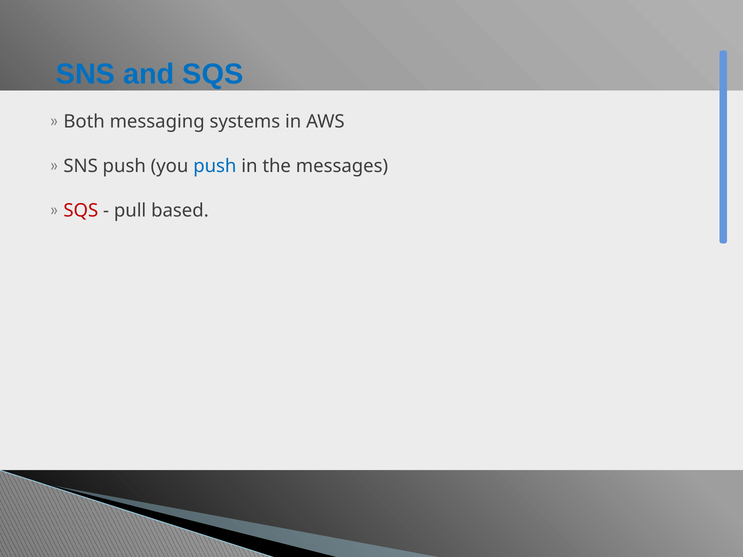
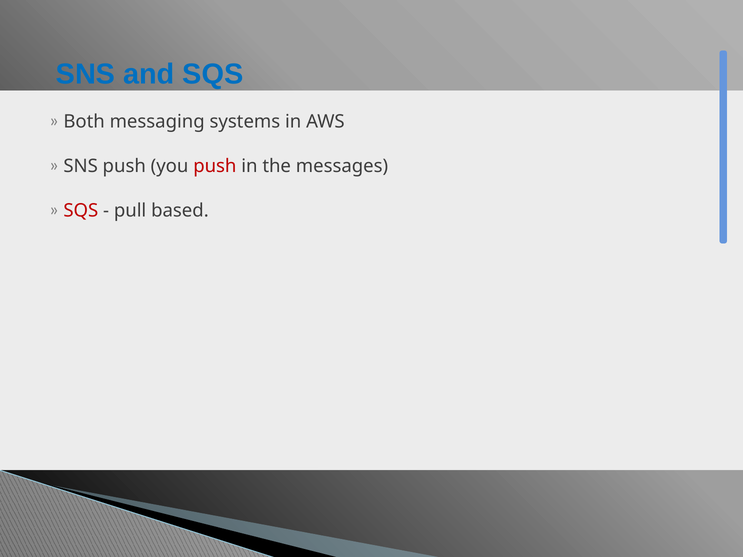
push at (215, 166) colour: blue -> red
